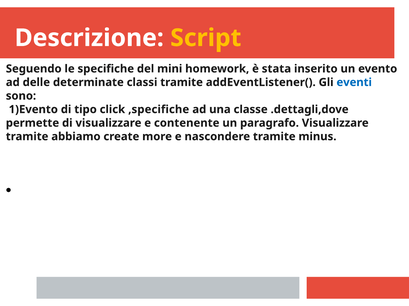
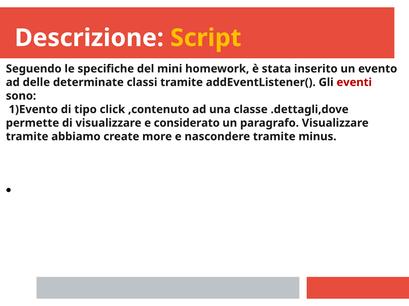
eventi colour: blue -> red
,specifiche: ,specifiche -> ,contenuto
contenente: contenente -> considerato
